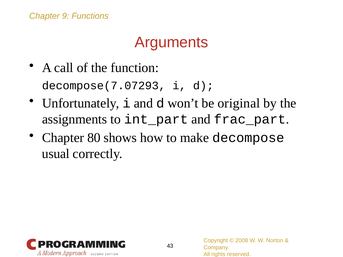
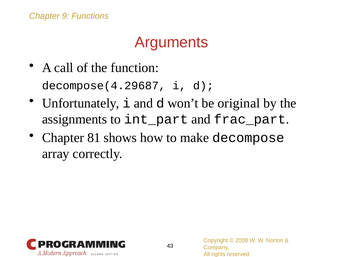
decompose(7.07293: decompose(7.07293 -> decompose(4.29687
80: 80 -> 81
usual: usual -> array
